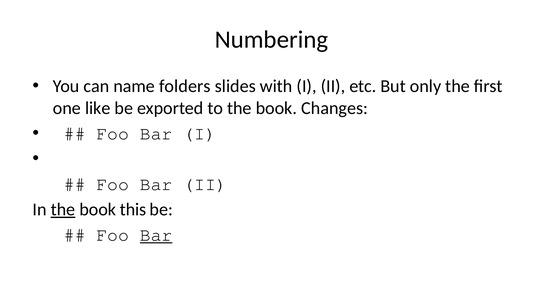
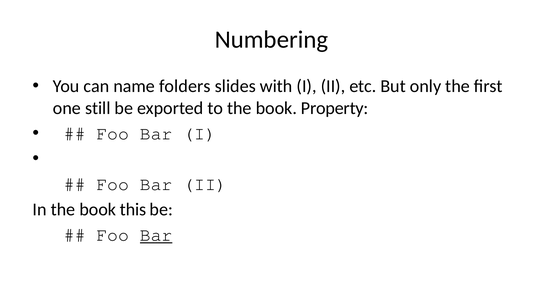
like: like -> still
Changes: Changes -> Property
the at (63, 209) underline: present -> none
